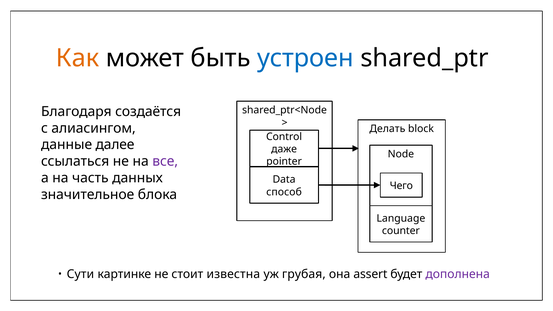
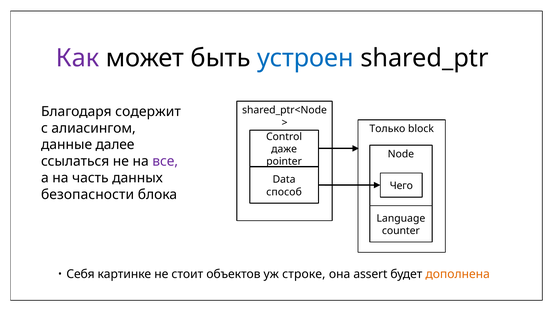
Как colour: orange -> purple
создаётся: создаётся -> содержит
Делать: Делать -> Только
значительное: значительное -> безопасности
Сути: Сути -> Себя
известна: известна -> объектов
грубая: грубая -> строке
дополнена colour: purple -> orange
